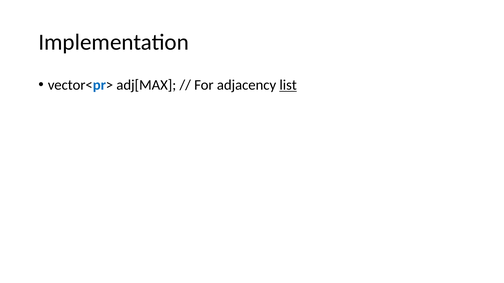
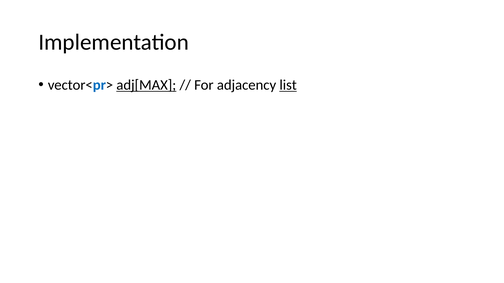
adj[MAX underline: none -> present
